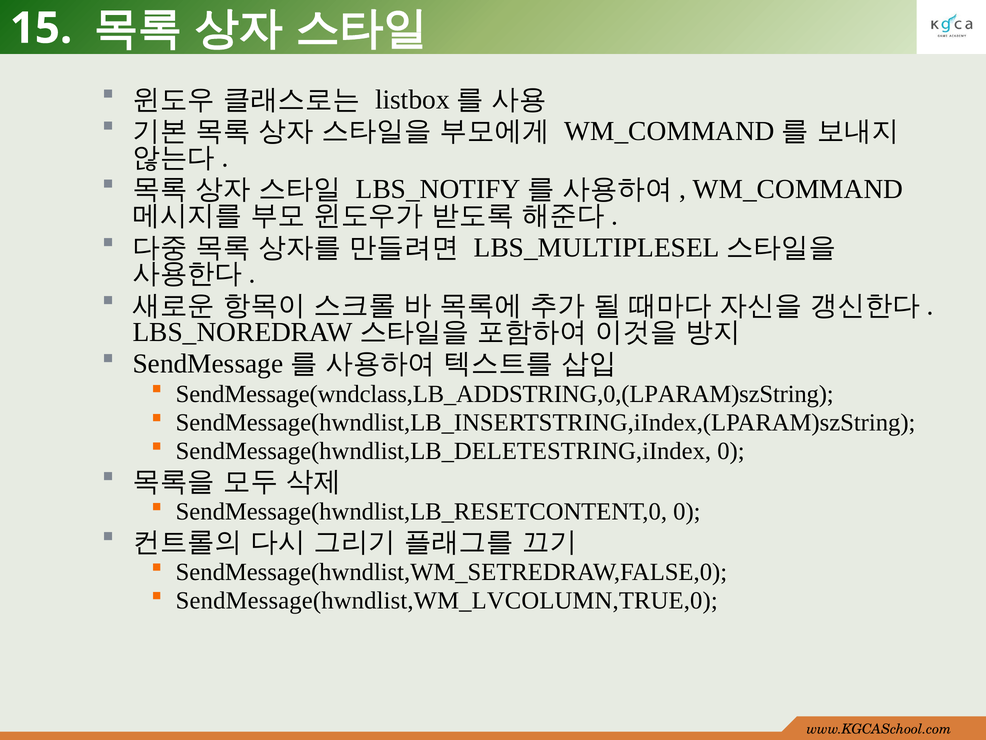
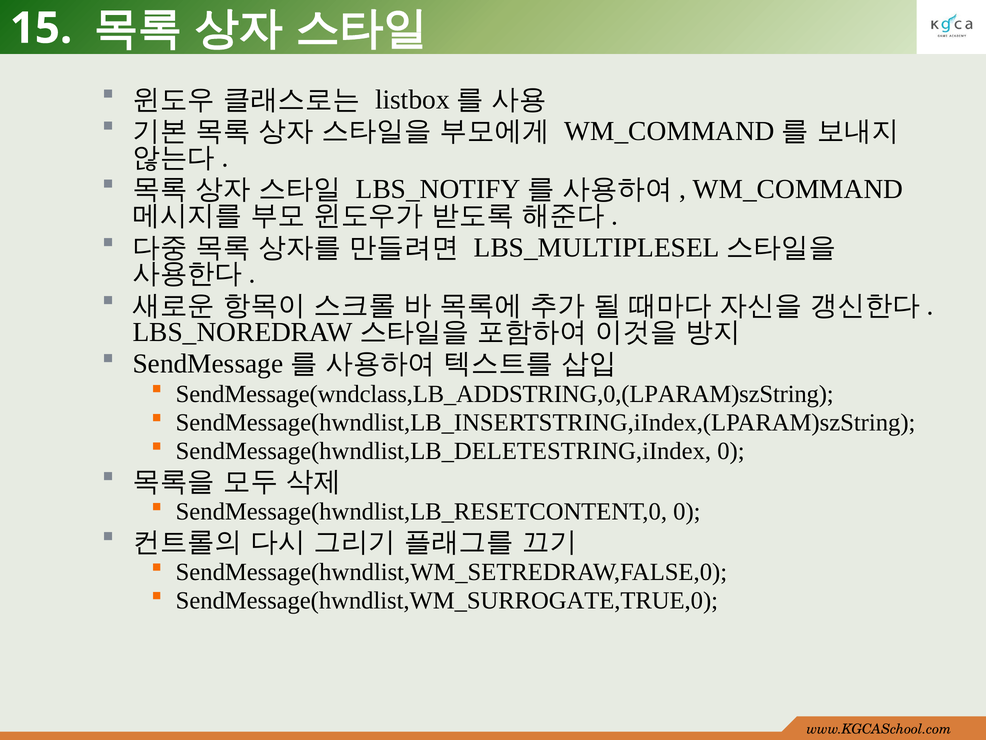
SendMessage(hwndlist,WM_LVCOLUMN,TRUE,0: SendMessage(hwndlist,WM_LVCOLUMN,TRUE,0 -> SendMessage(hwndlist,WM_SURROGATE,TRUE,0
